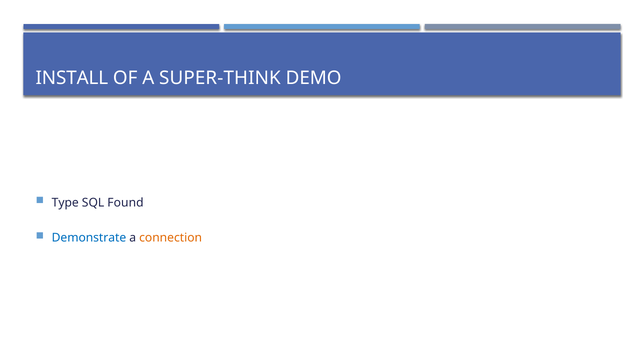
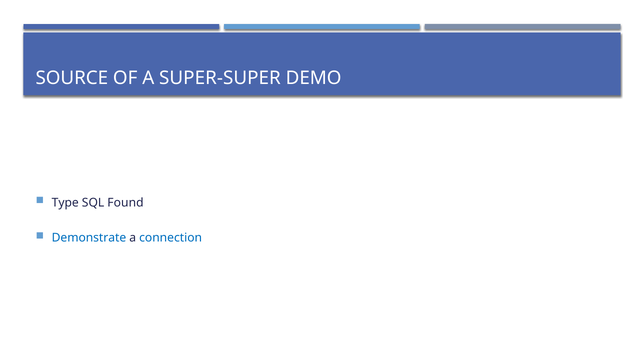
INSTALL: INSTALL -> SOURCE
SUPER-THINK: SUPER-THINK -> SUPER-SUPER
connection colour: orange -> blue
